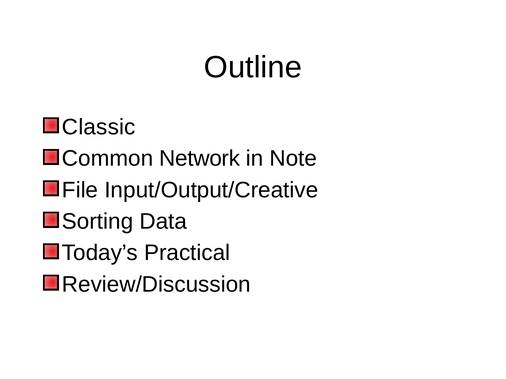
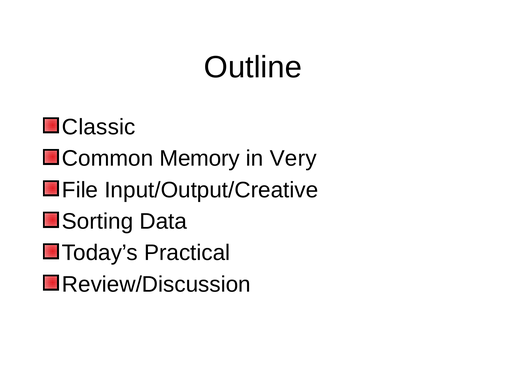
Network: Network -> Memory
Note: Note -> Very
